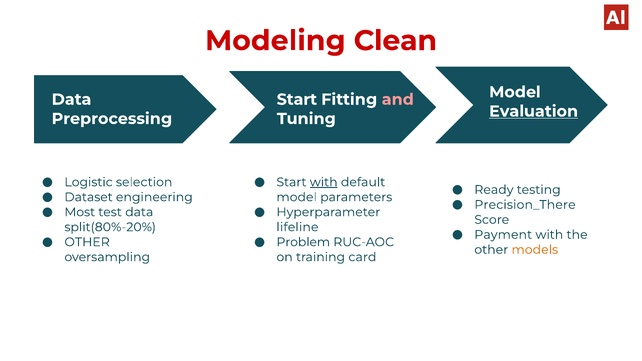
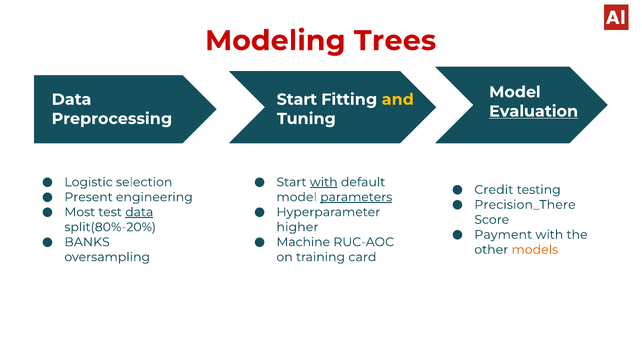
Clean: Clean -> Trees
and colour: pink -> yellow
Ready: Ready -> Credit
Dataset: Dataset -> Present
parameters underline: none -> present
data at (139, 212) underline: none -> present
lifeline: lifeline -> higher
OTHER at (87, 242): OTHER -> BANKS
Problem: Problem -> Machine
